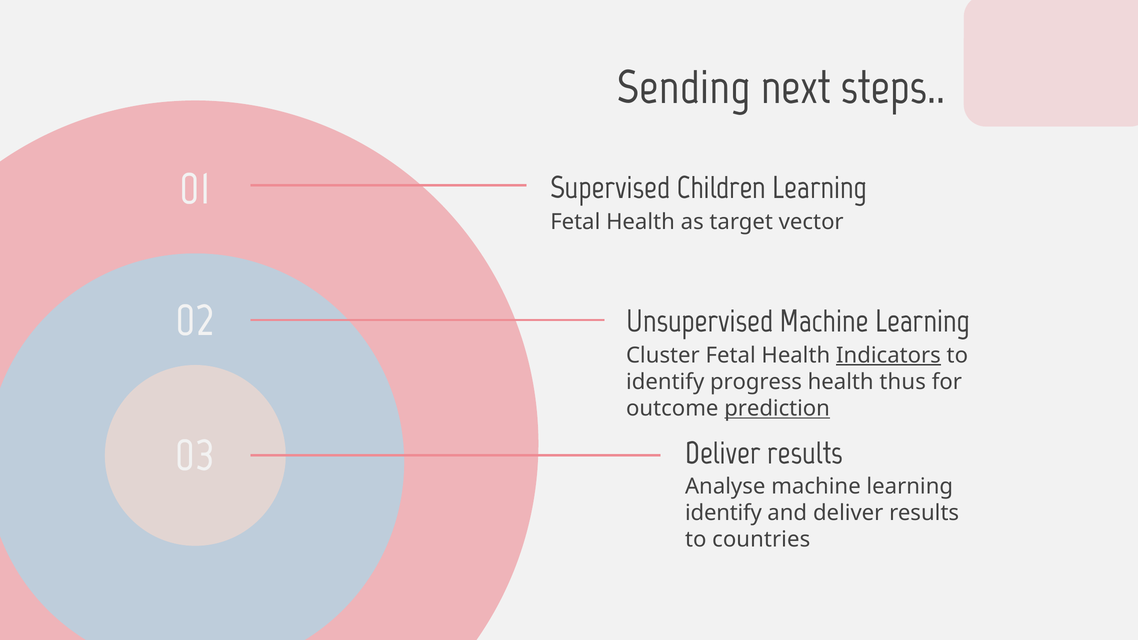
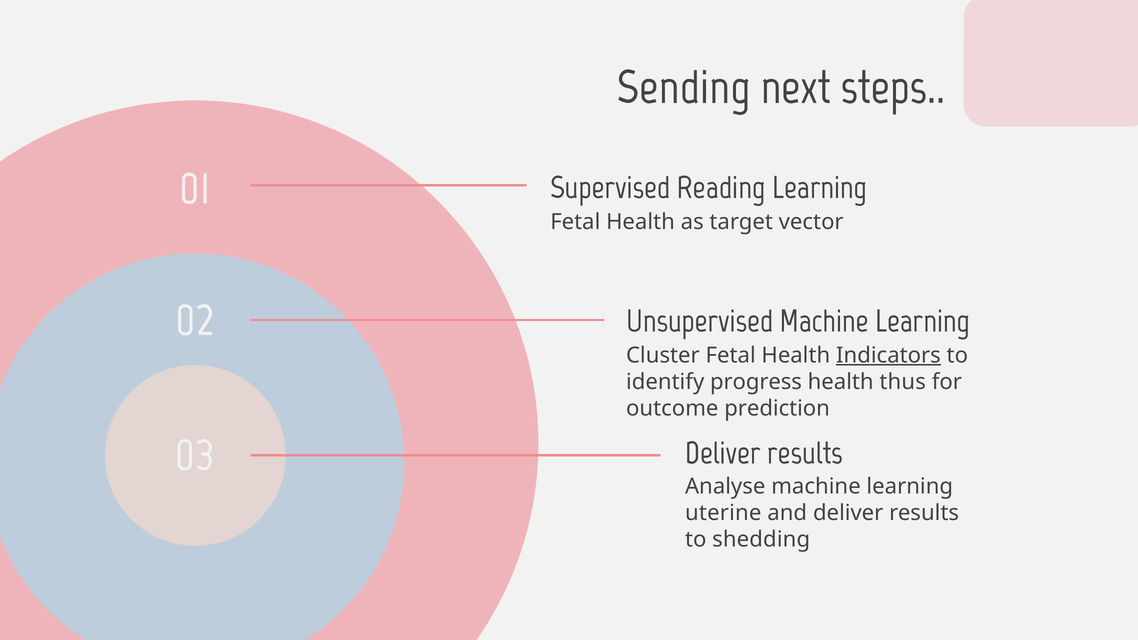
Children: Children -> Reading
prediction underline: present -> none
identify at (723, 513): identify -> uterine
countries: countries -> shedding
